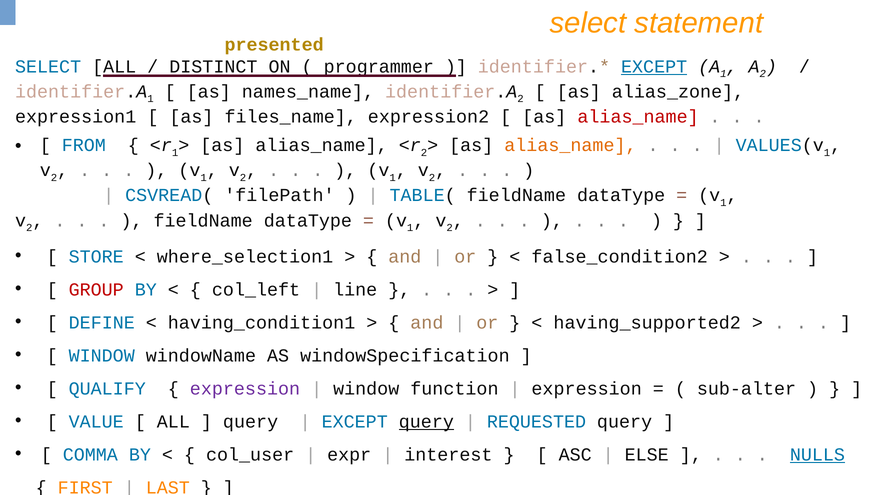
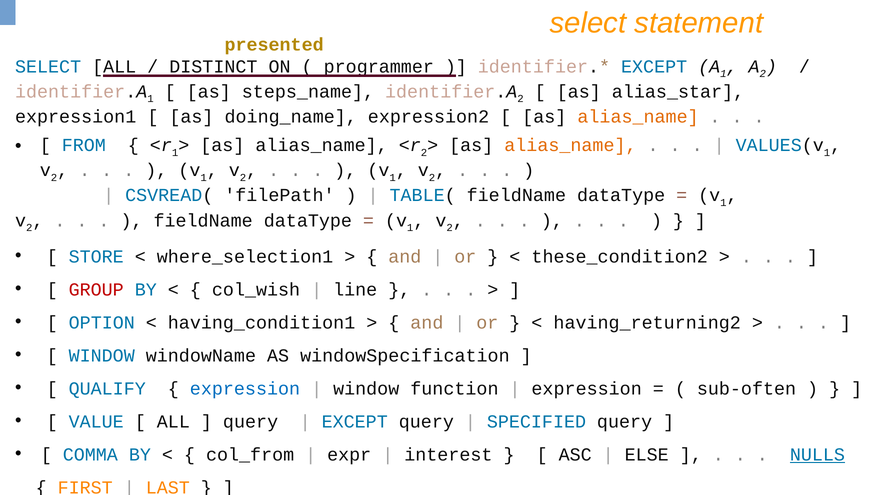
EXCEPT at (654, 67) underline: present -> none
names_name: names_name -> steps_name
alias_zone: alias_zone -> alias_star
files_name: files_name -> doing_name
alias_name at (638, 117) colour: red -> orange
false_condition2: false_condition2 -> these_condition2
col_left: col_left -> col_wish
DEFINE: DEFINE -> OPTION
having_supported2: having_supported2 -> having_returning2
expression at (245, 388) colour: purple -> blue
sub-alter: sub-alter -> sub-often
query at (426, 421) underline: present -> none
REQUESTED: REQUESTED -> SPECIFIED
col_user: col_user -> col_from
